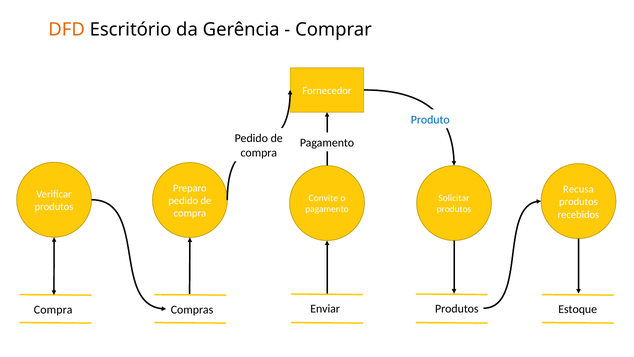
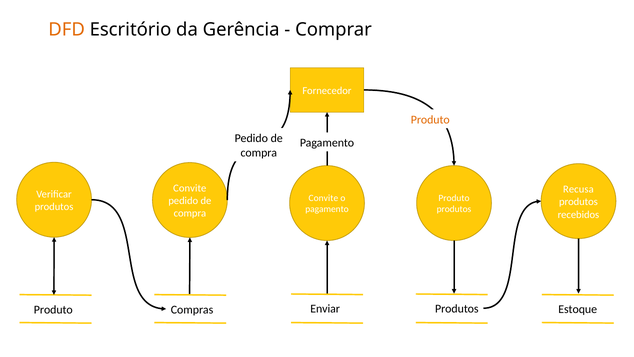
Produto at (430, 119) colour: blue -> orange
Preparo at (190, 188): Preparo -> Convite
Solicitar at (454, 198): Solicitar -> Produto
Compra at (53, 309): Compra -> Produto
